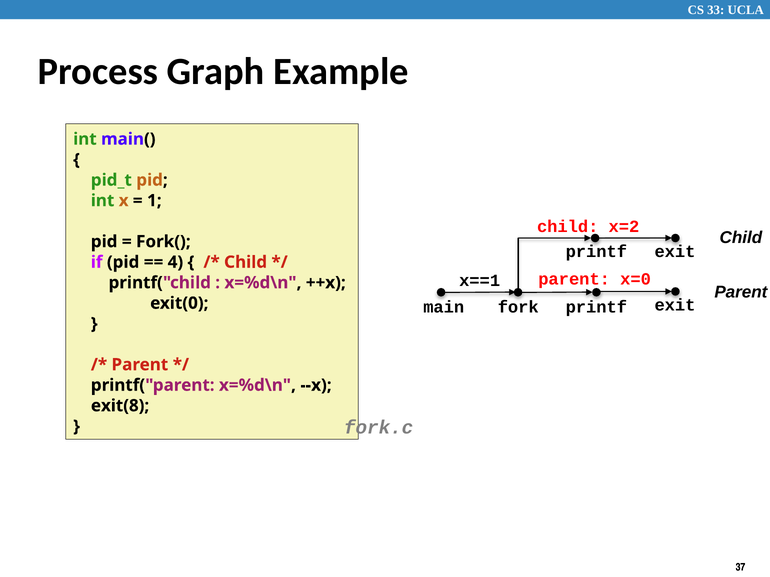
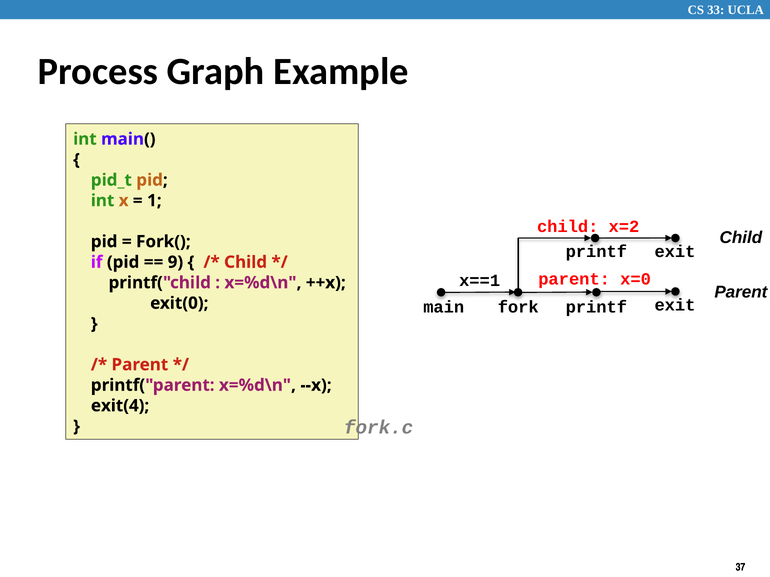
4: 4 -> 9
exit(8: exit(8 -> exit(4
